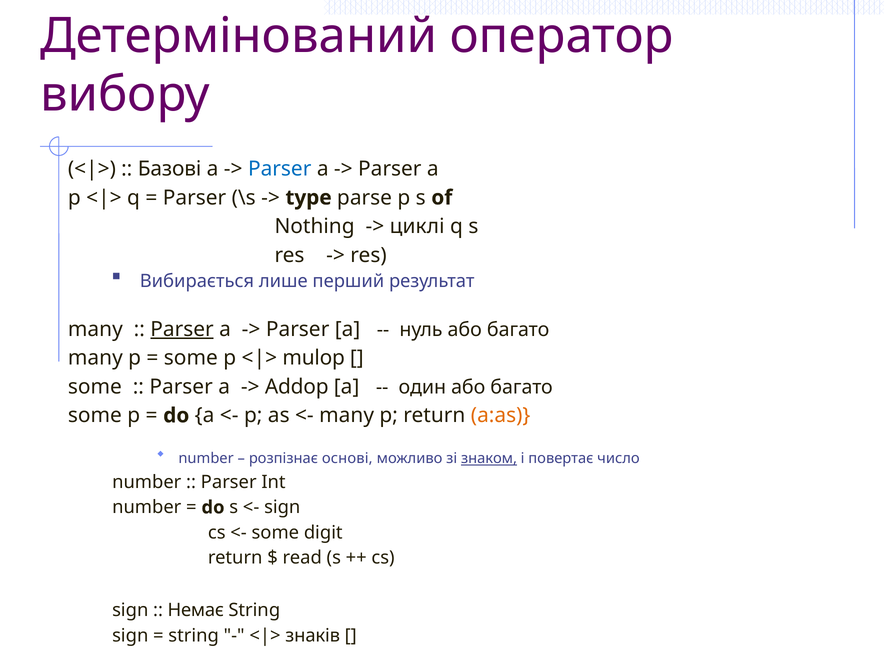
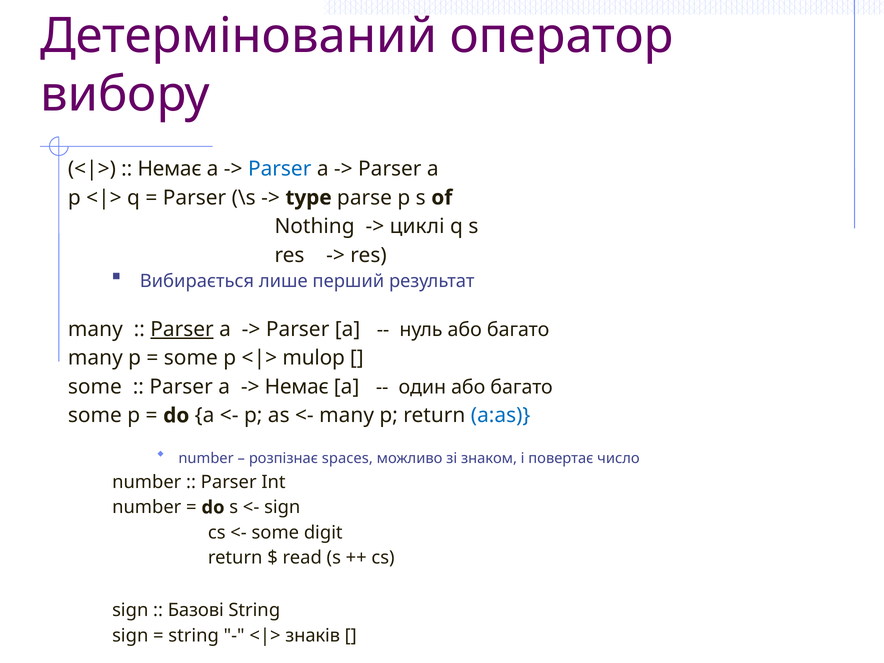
Базові at (170, 169): Базові -> Немає
Addop at (297, 387): Addop -> Немає
a:as colour: orange -> blue
основі: основі -> spaces
знаком underline: present -> none
Немає: Немає -> Базові
